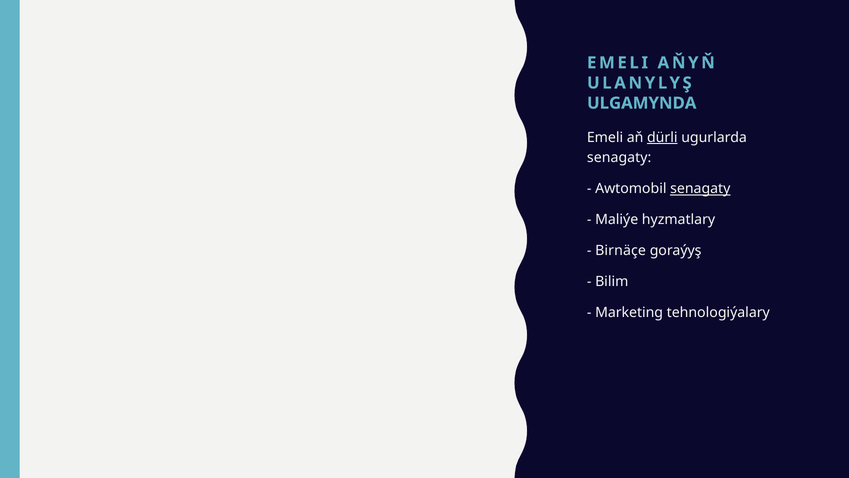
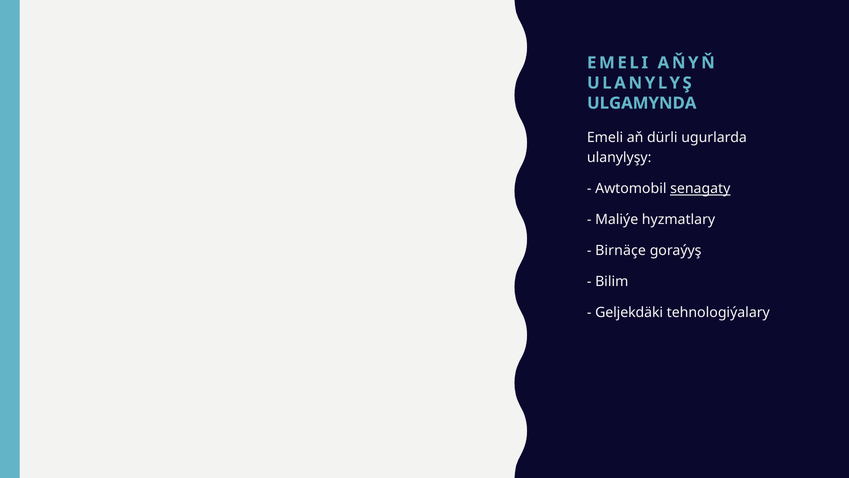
dürli underline: present -> none
senagaty at (619, 158): senagaty -> ulanylyşy
Marketing: Marketing -> Geljekdäki
